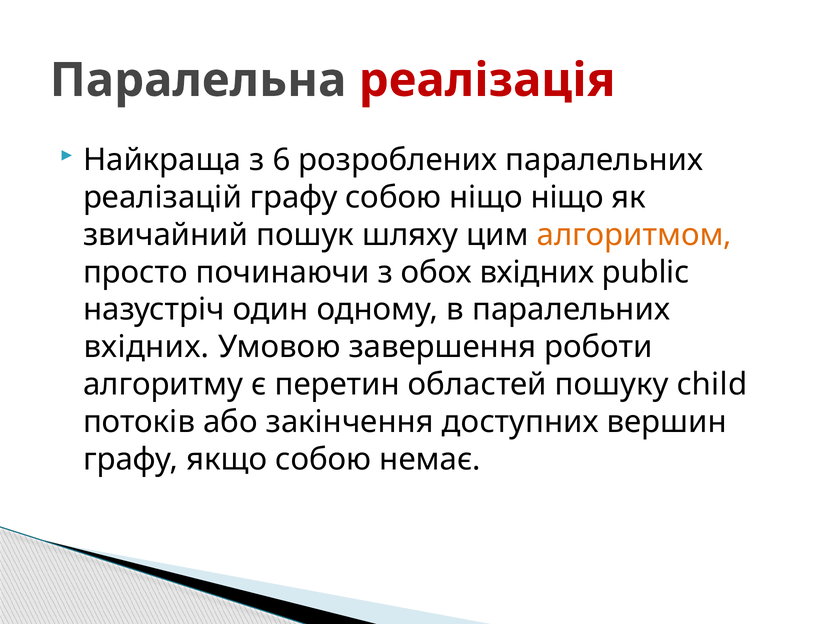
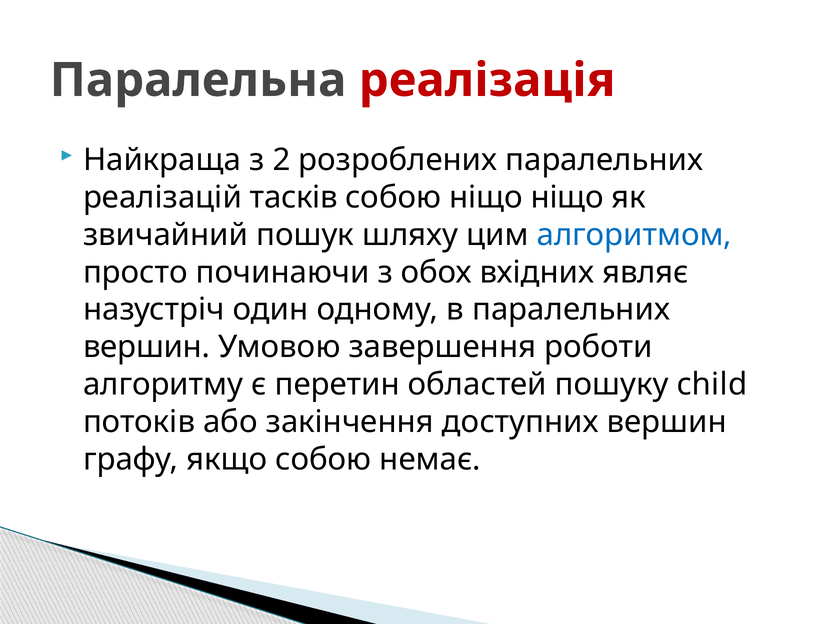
6: 6 -> 2
реалізацій графу: графу -> тасків
алгоритмом colour: orange -> blue
public: public -> являє
вхідних at (146, 347): вхідних -> вершин
